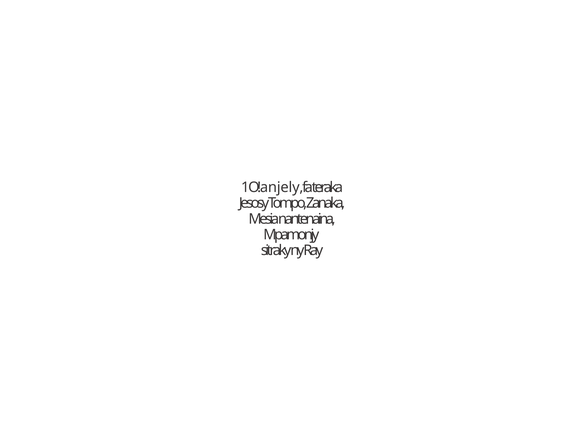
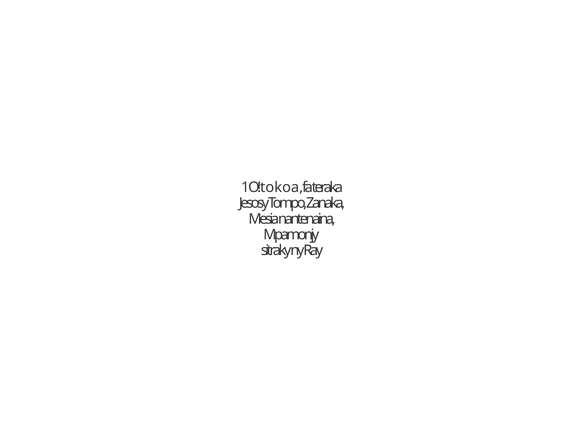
anjely: anjely -> tokoa
